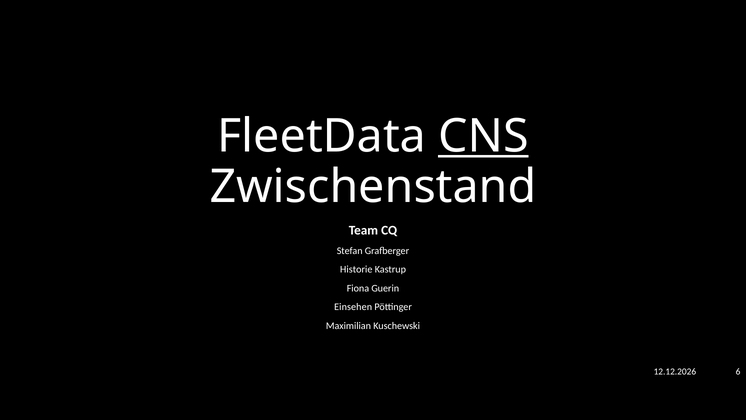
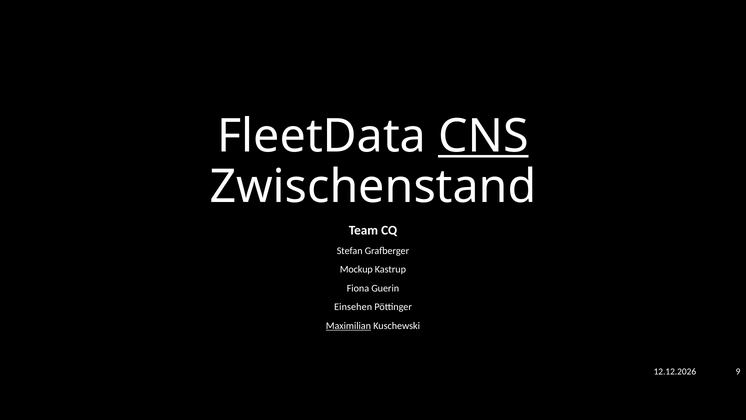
Historie: Historie -> Mockup
Maximilian underline: none -> present
6: 6 -> 9
